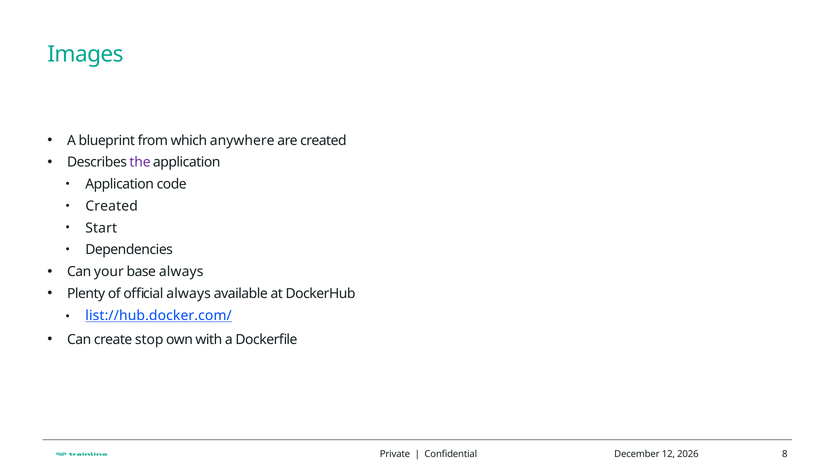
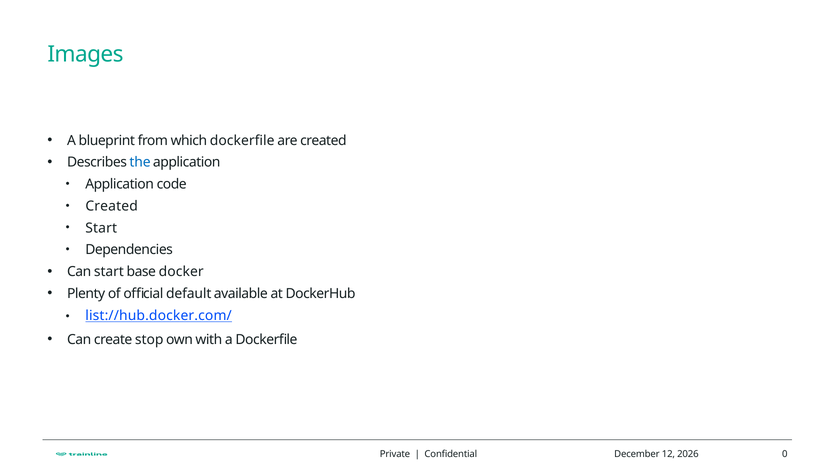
which anywhere: anywhere -> dockerfile
the colour: purple -> blue
Can your: your -> start
base always: always -> docker
official always: always -> default
8: 8 -> 0
